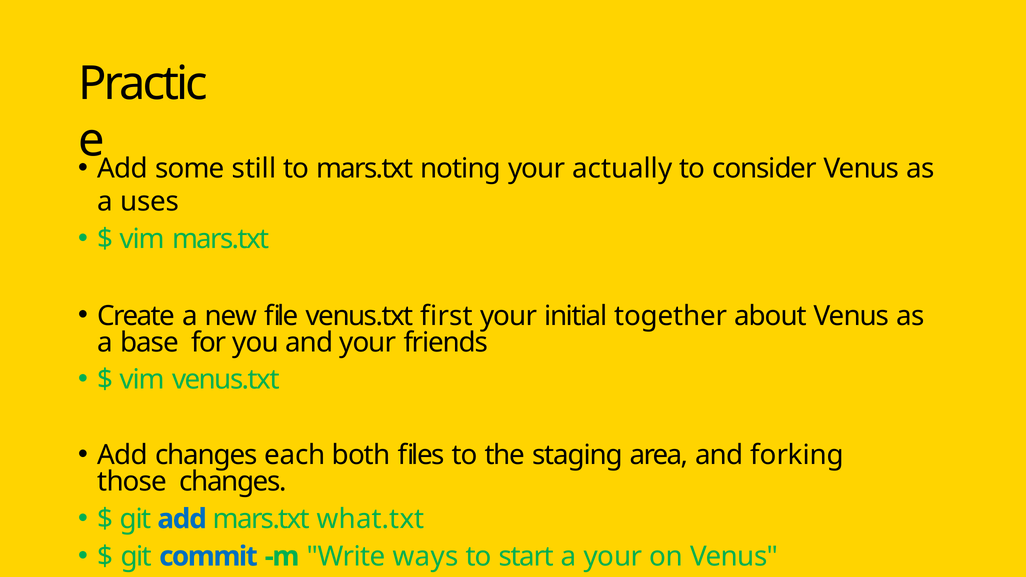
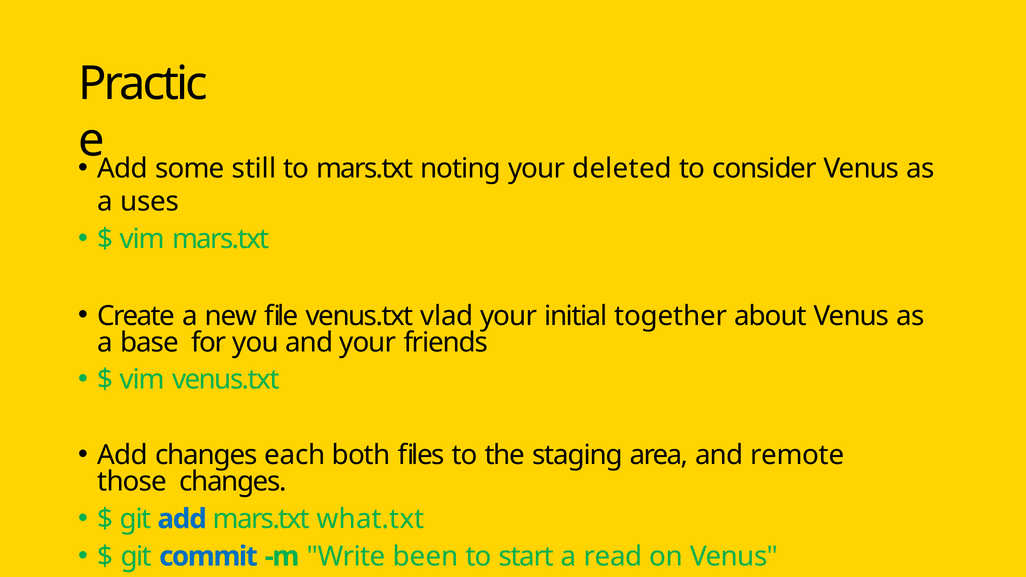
actually: actually -> deleted
first: first -> vlad
forking: forking -> remote
ways: ways -> been
a your: your -> read
